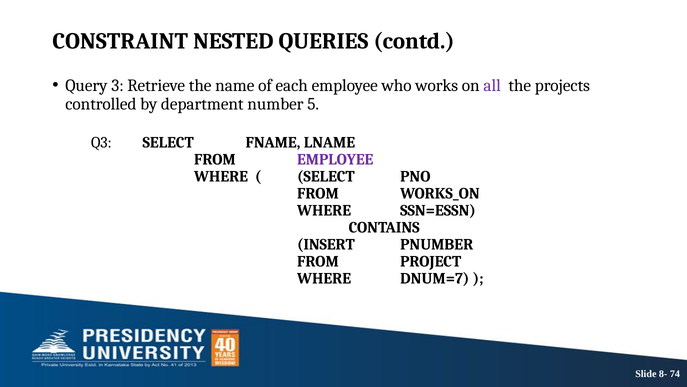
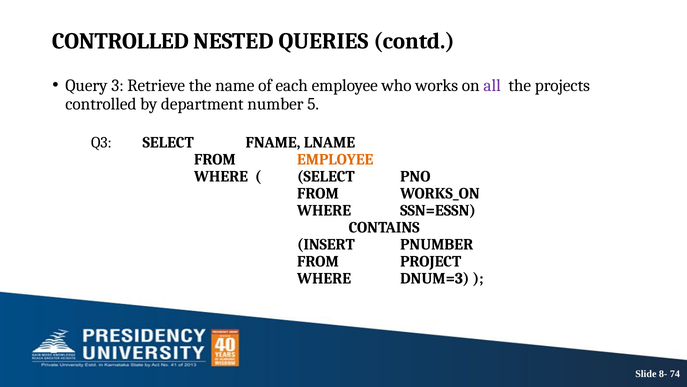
CONSTRAINT at (120, 41): CONSTRAINT -> CONTROLLED
EMPLOYEE at (335, 159) colour: purple -> orange
DNUM=7: DNUM=7 -> DNUM=3
